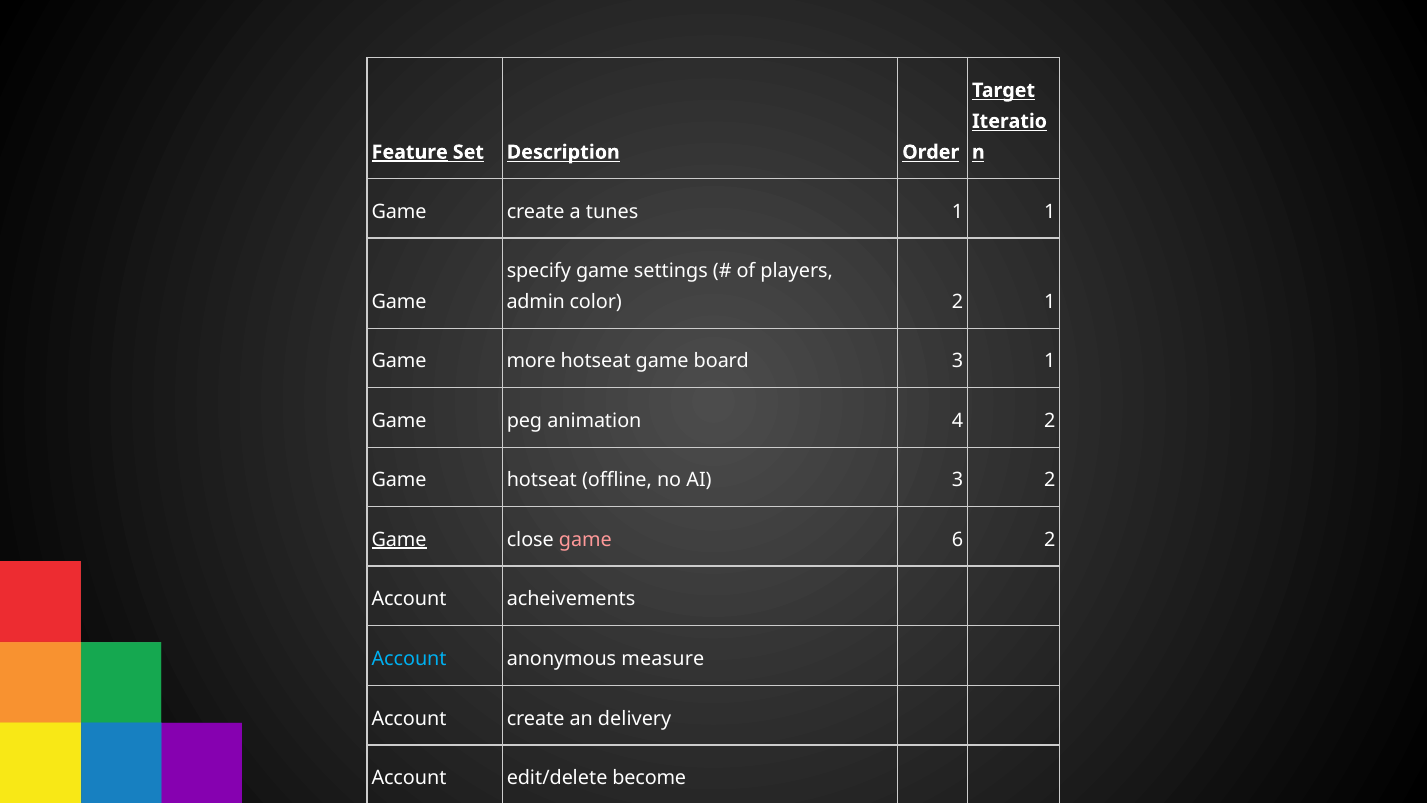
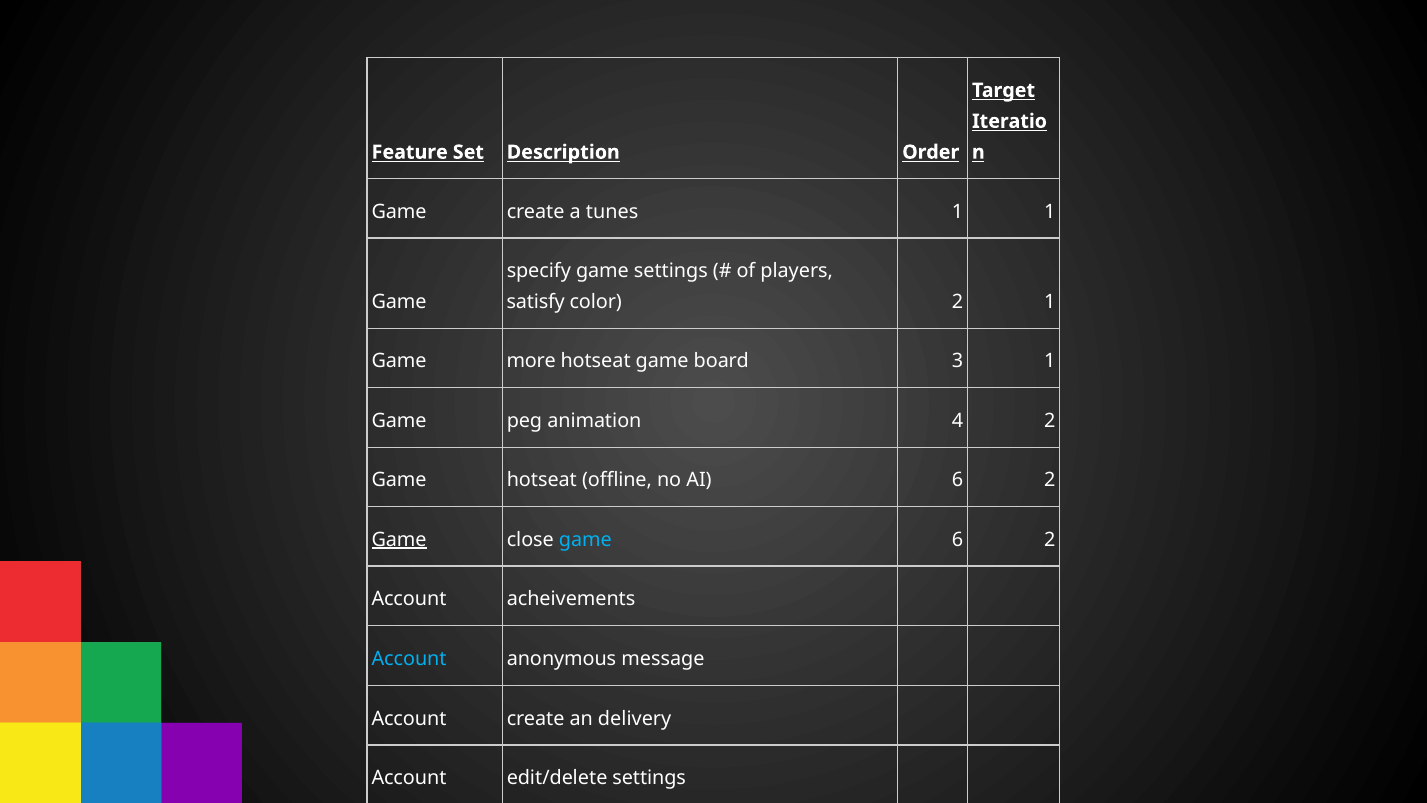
Feature underline: present -> none
admin: admin -> satisfy
AI 3: 3 -> 6
game at (585, 539) colour: pink -> light blue
measure: measure -> message
edit/delete become: become -> settings
